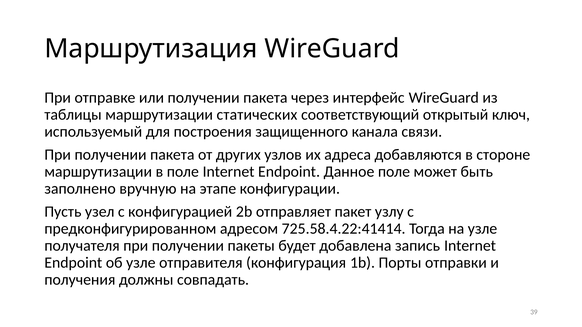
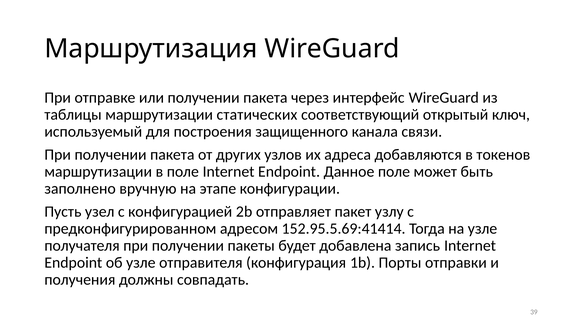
стороне: стороне -> токенов
725.58.4.22:41414: 725.58.4.22:41414 -> 152.95.5.69:41414
